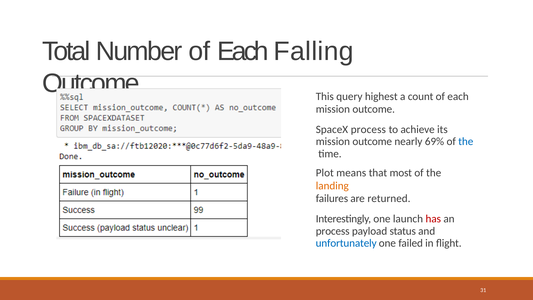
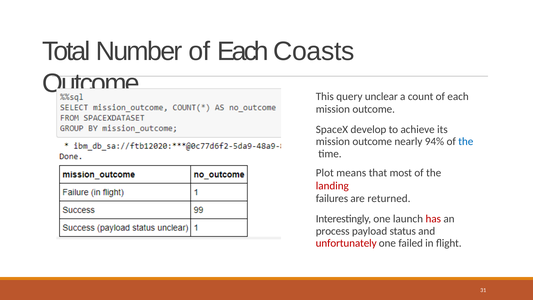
Falling: Falling -> Coasts
highest: highest -> unclear
SpaceX process: process -> develop
69%: 69% -> 94%
landing colour: orange -> red
unfortunately colour: blue -> red
